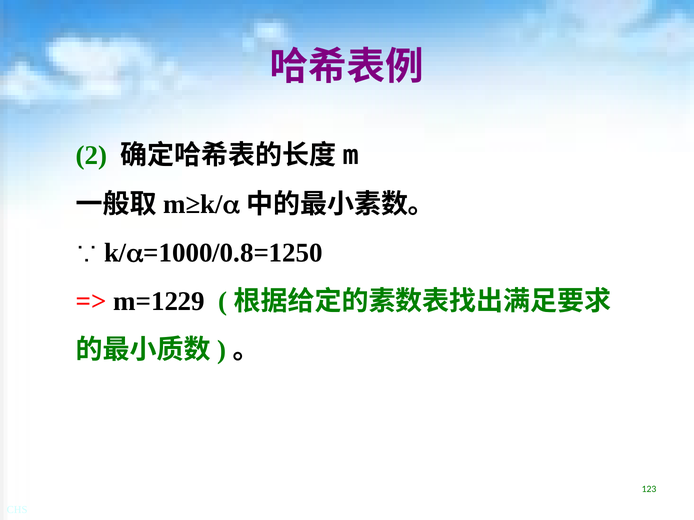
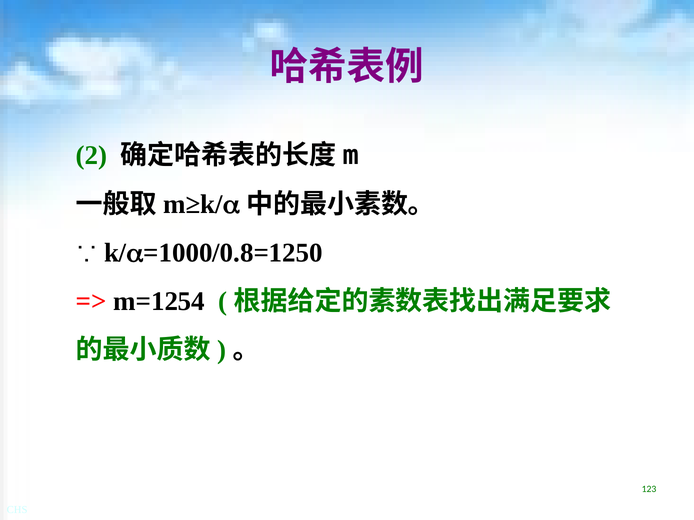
m=1229: m=1229 -> m=1254
